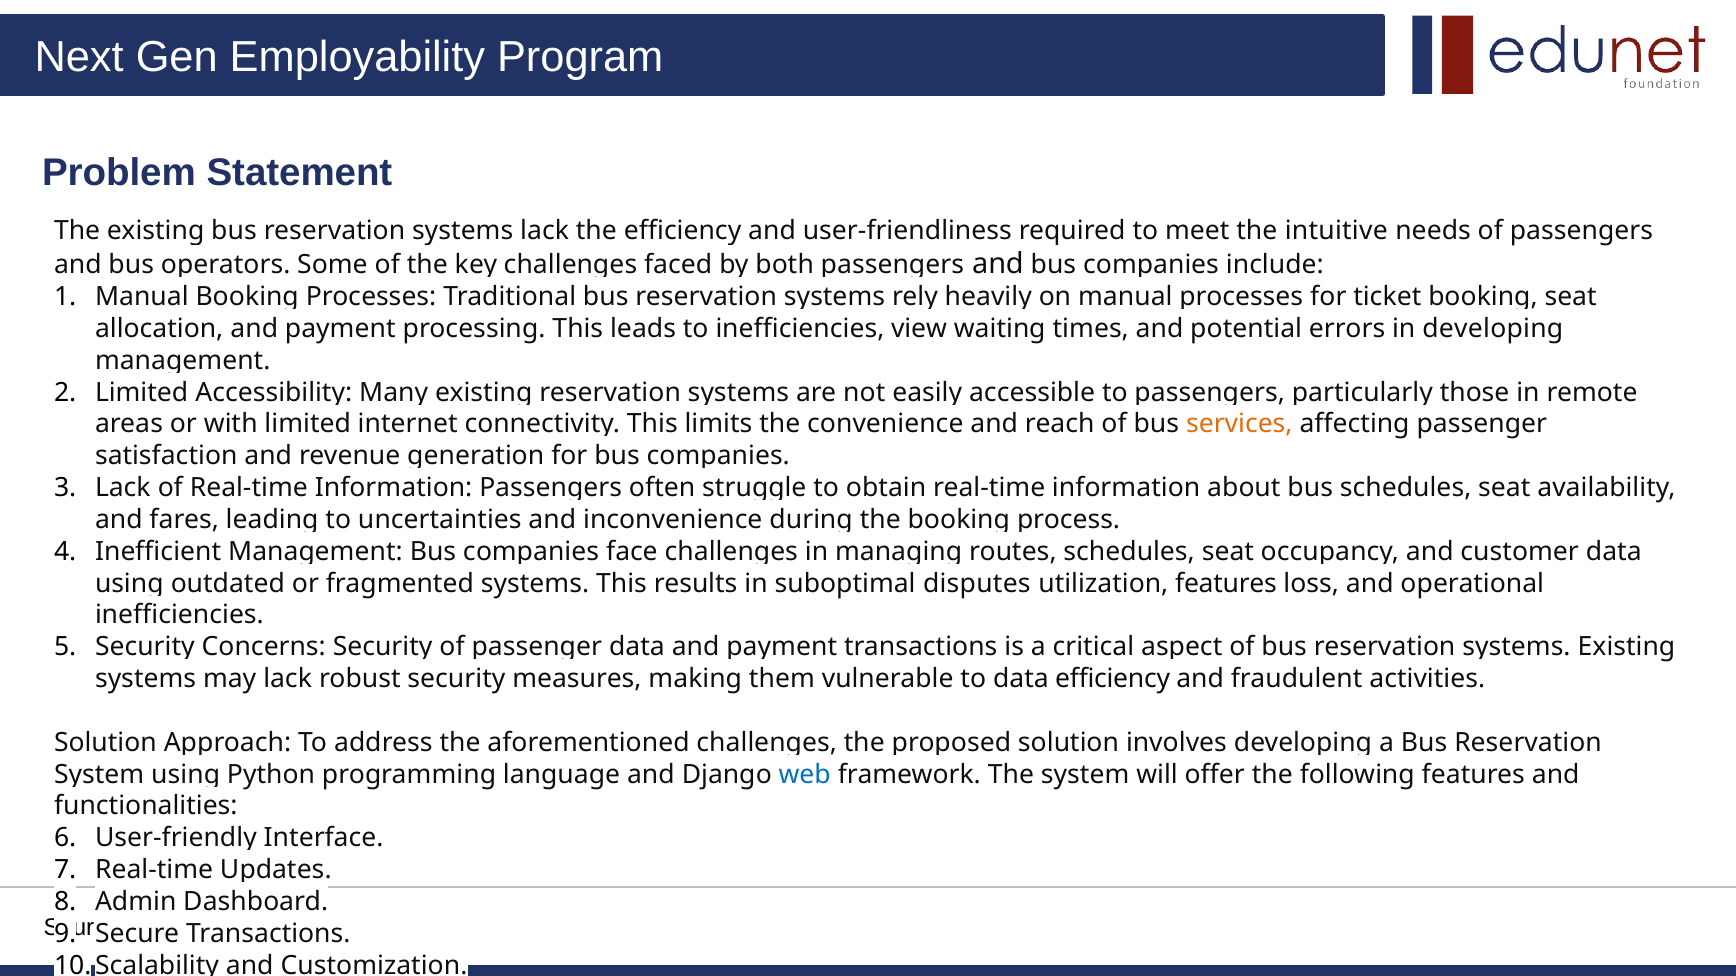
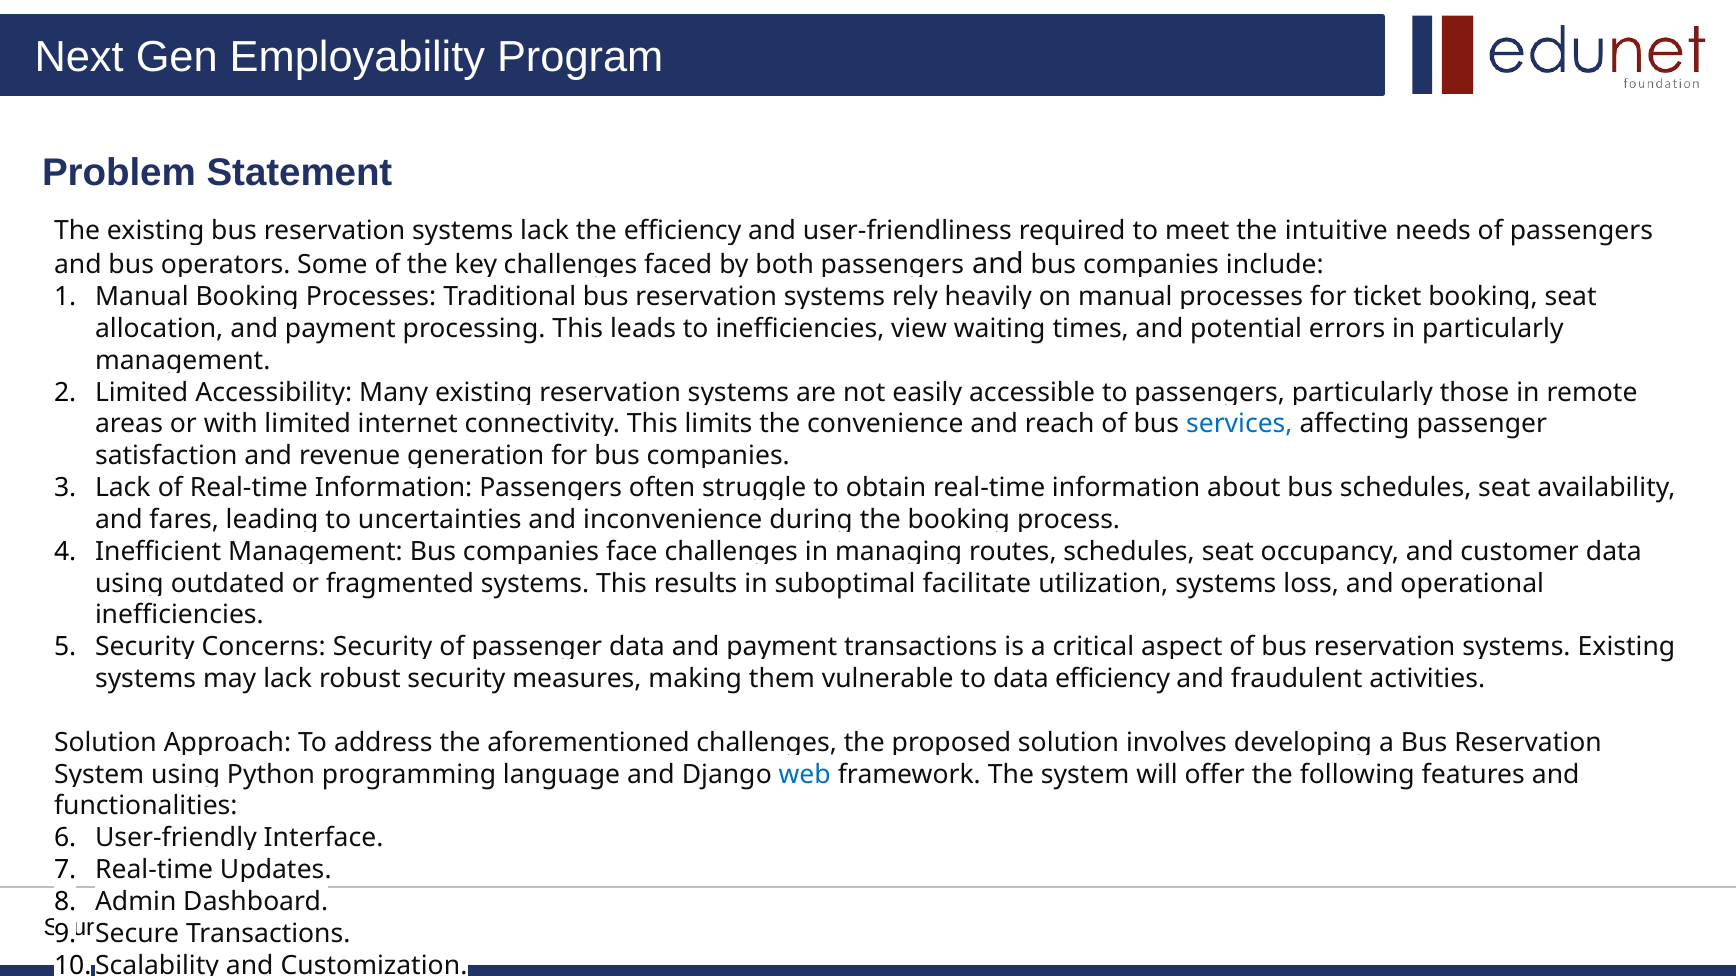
in developing: developing -> particularly
services colour: orange -> blue
disputes: disputes -> facilitate
utilization features: features -> systems
